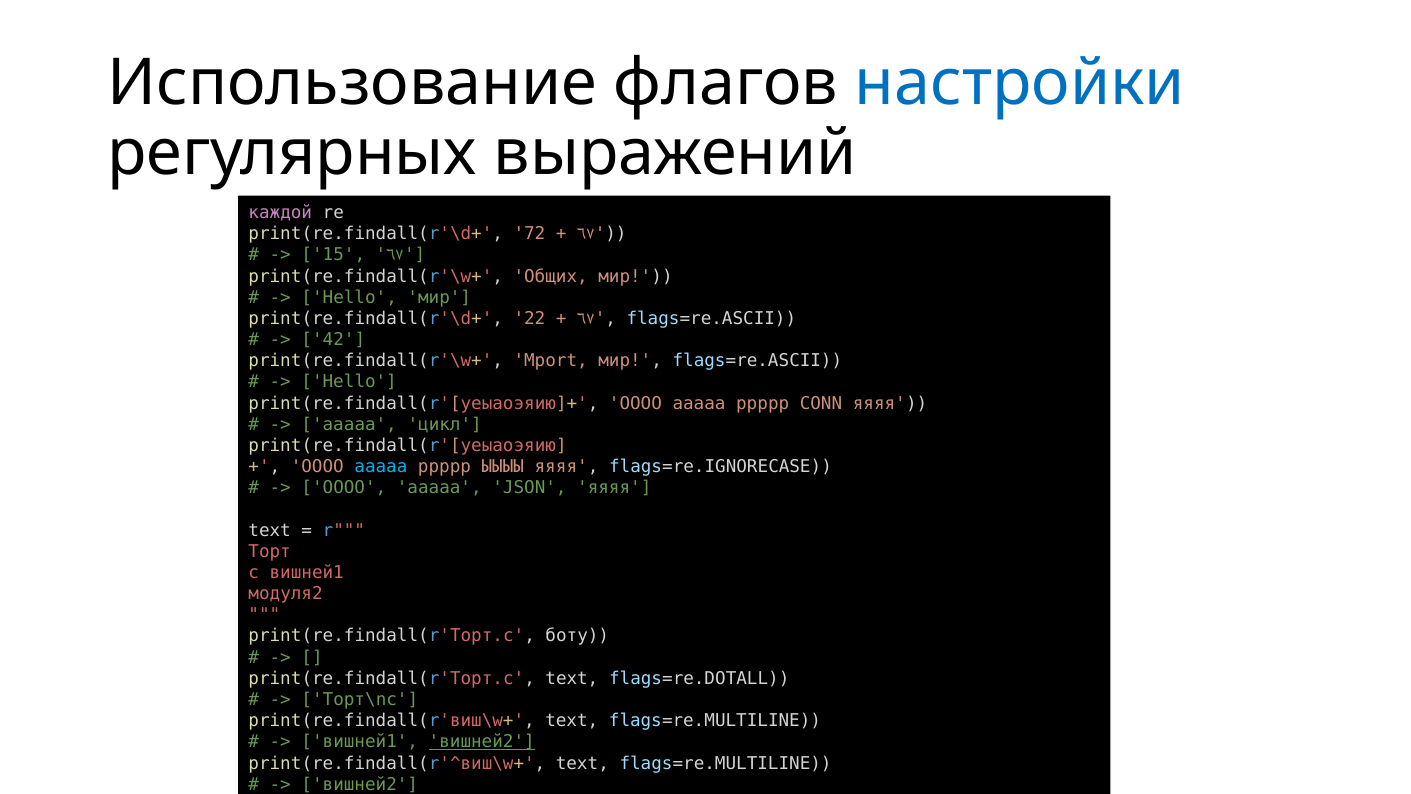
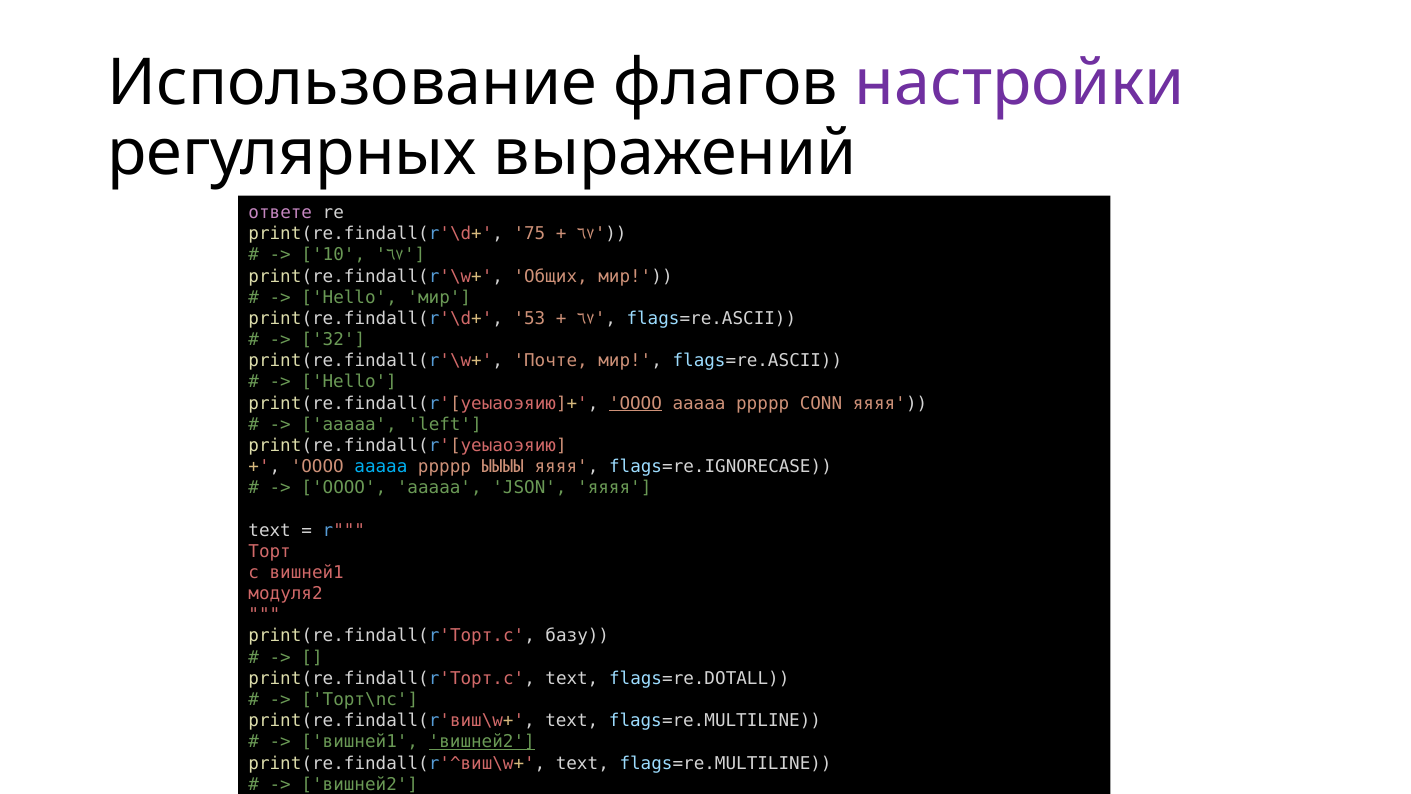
настройки colour: blue -> purple
каждой: каждой -> ответе
72: 72 -> 75
15: 15 -> 10
22: 22 -> 53
42: 42 -> 32
Mport: Mport -> Почте
ОООО at (635, 403) underline: none -> present
цикл: цикл -> left
боту: боту -> базу
